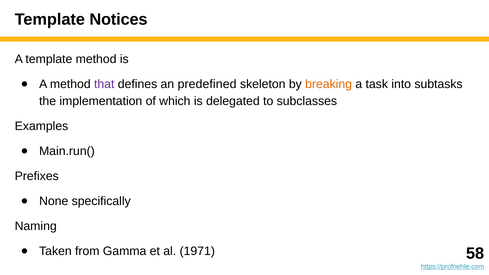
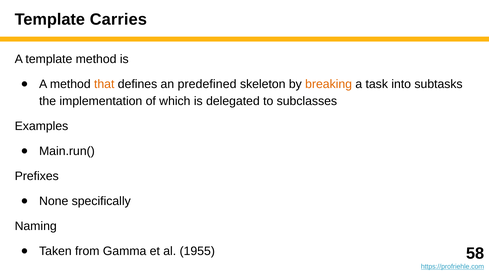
Notices: Notices -> Carries
that colour: purple -> orange
1971: 1971 -> 1955
